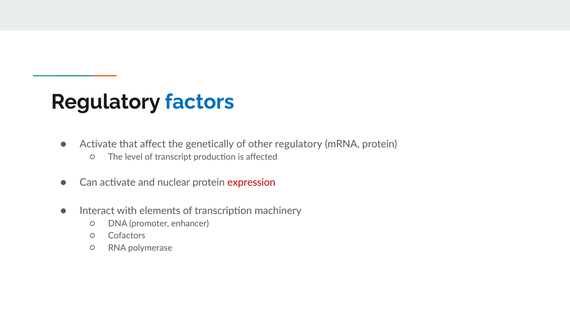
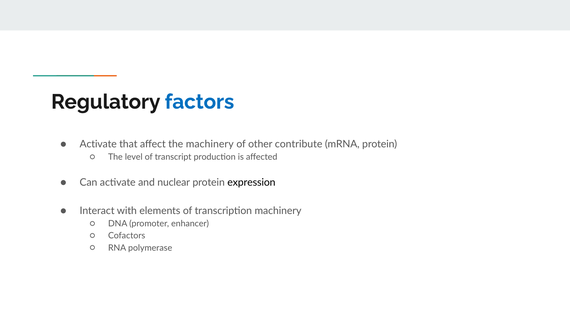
the genetically: genetically -> machinery
other regulatory: regulatory -> contribute
expression colour: red -> black
